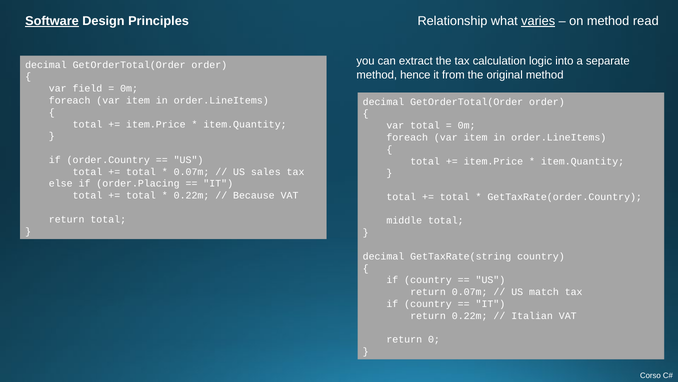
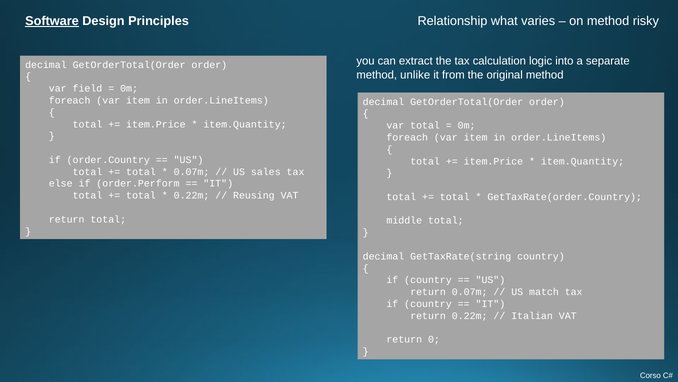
varies underline: present -> none
read: read -> risky
hence: hence -> unlike
order.Placing: order.Placing -> order.Perform
Because: Because -> Reusing
